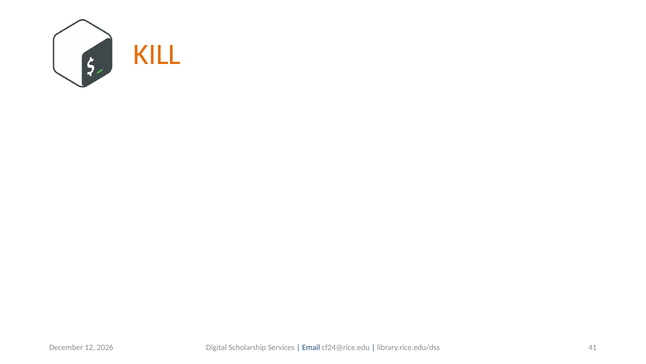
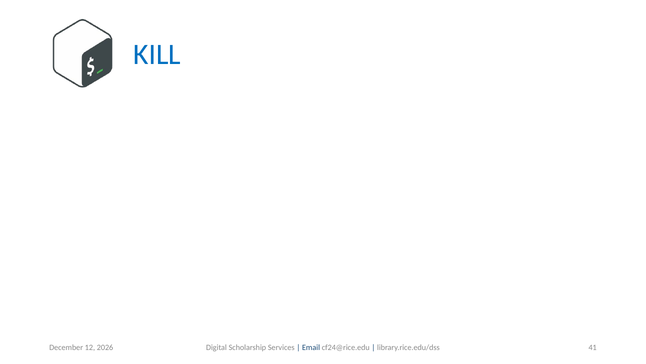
KILL colour: orange -> blue
